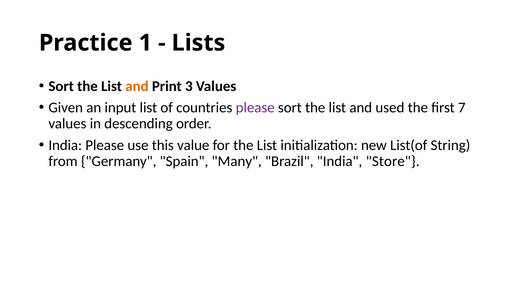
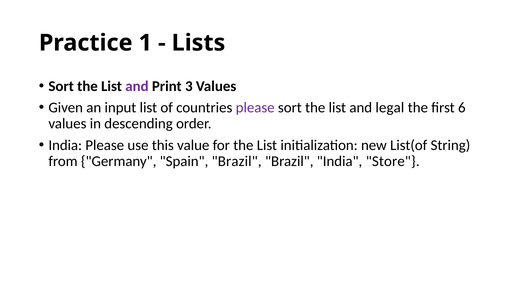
and at (137, 86) colour: orange -> purple
used: used -> legal
7: 7 -> 6
Spain Many: Many -> Brazil
